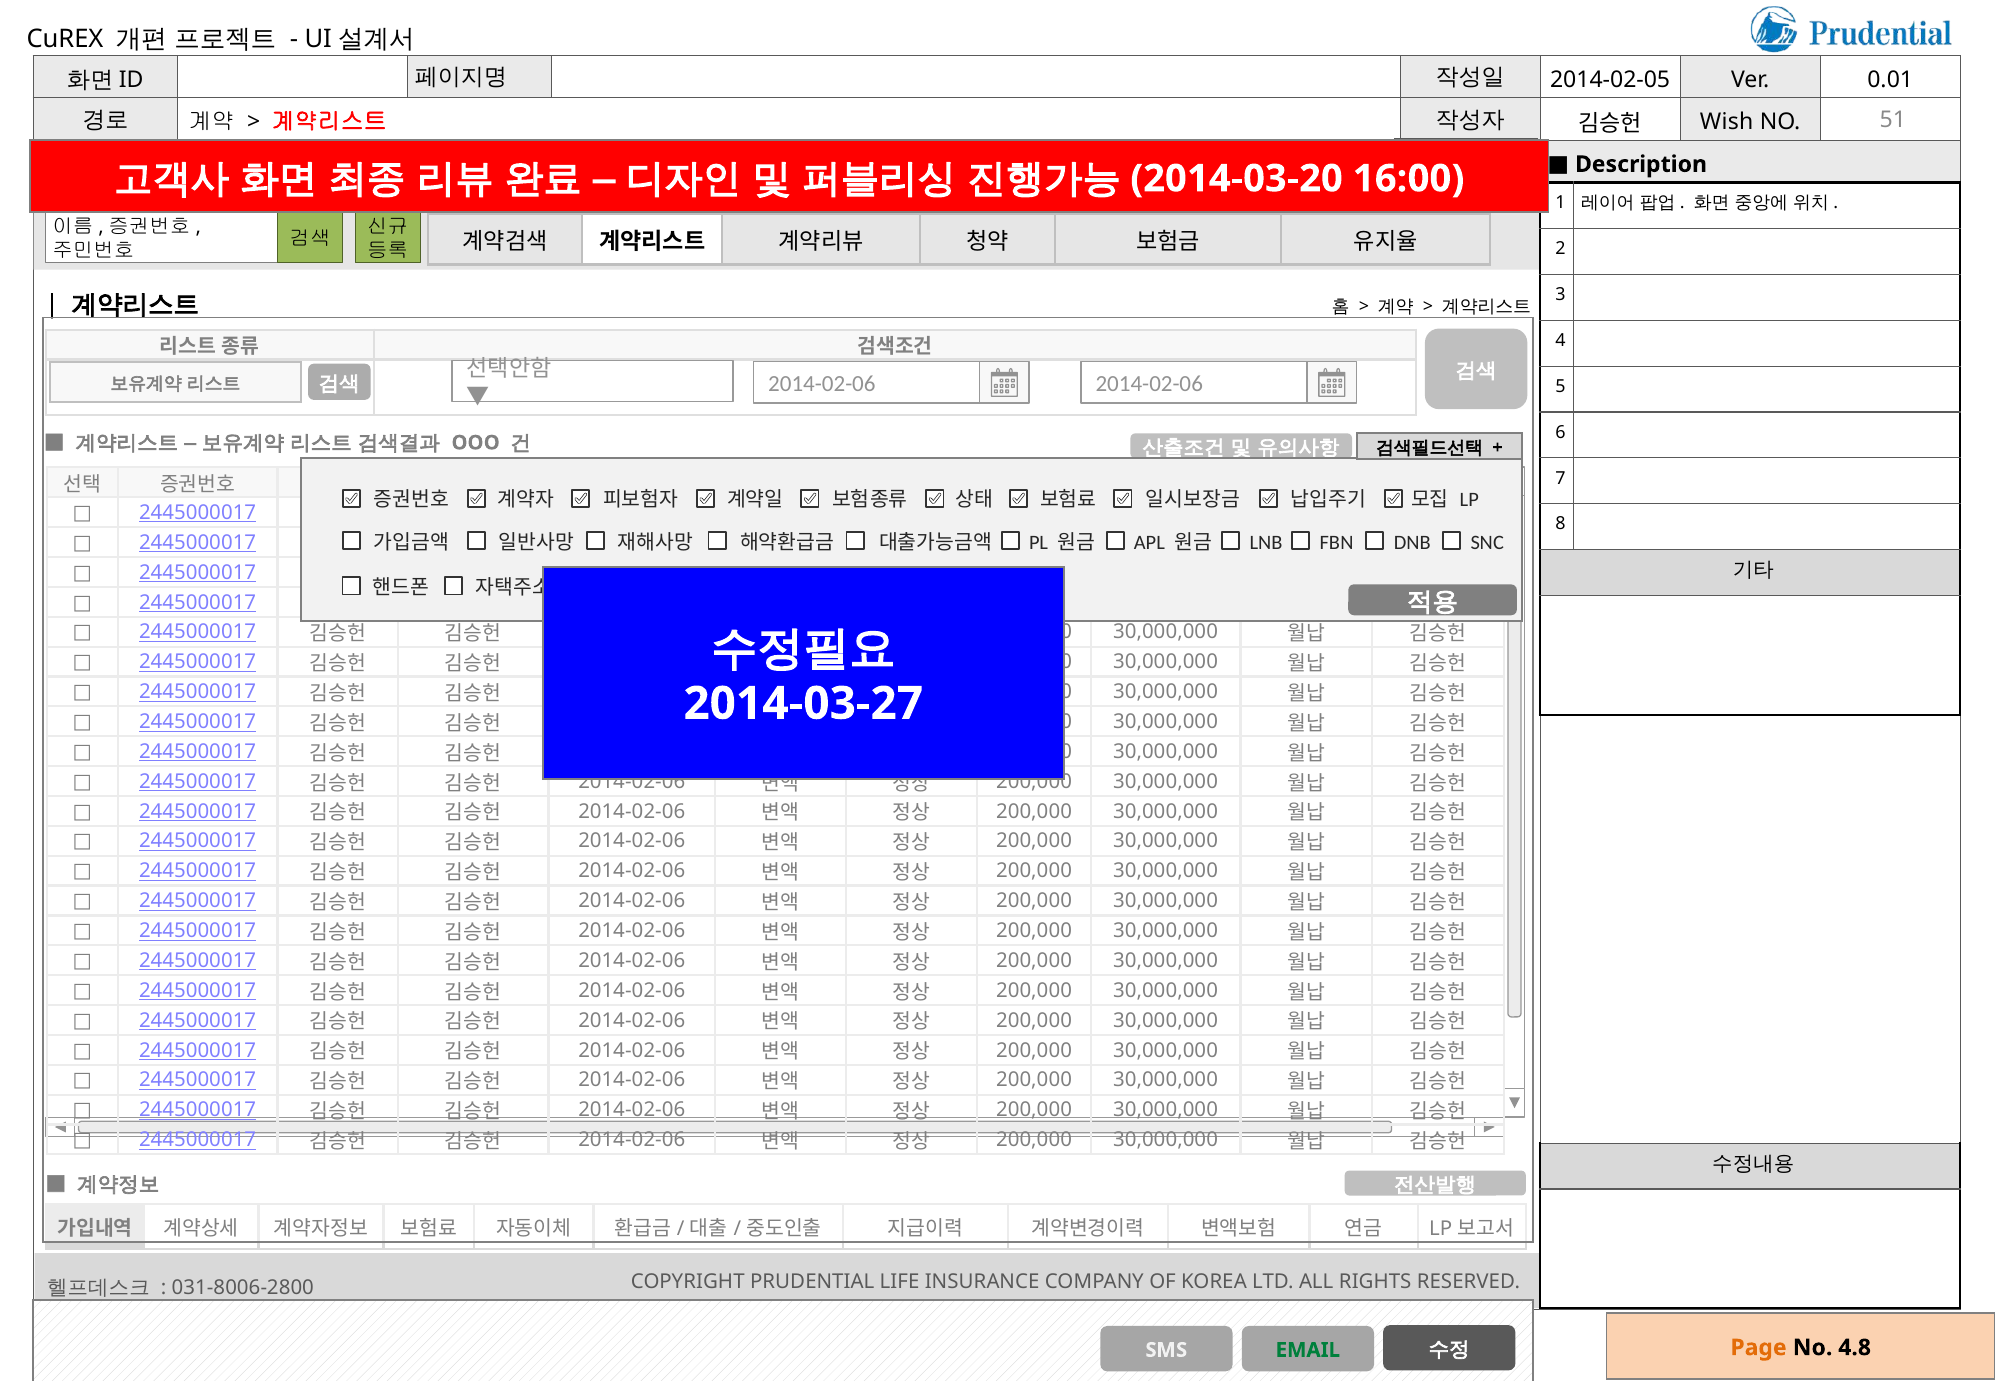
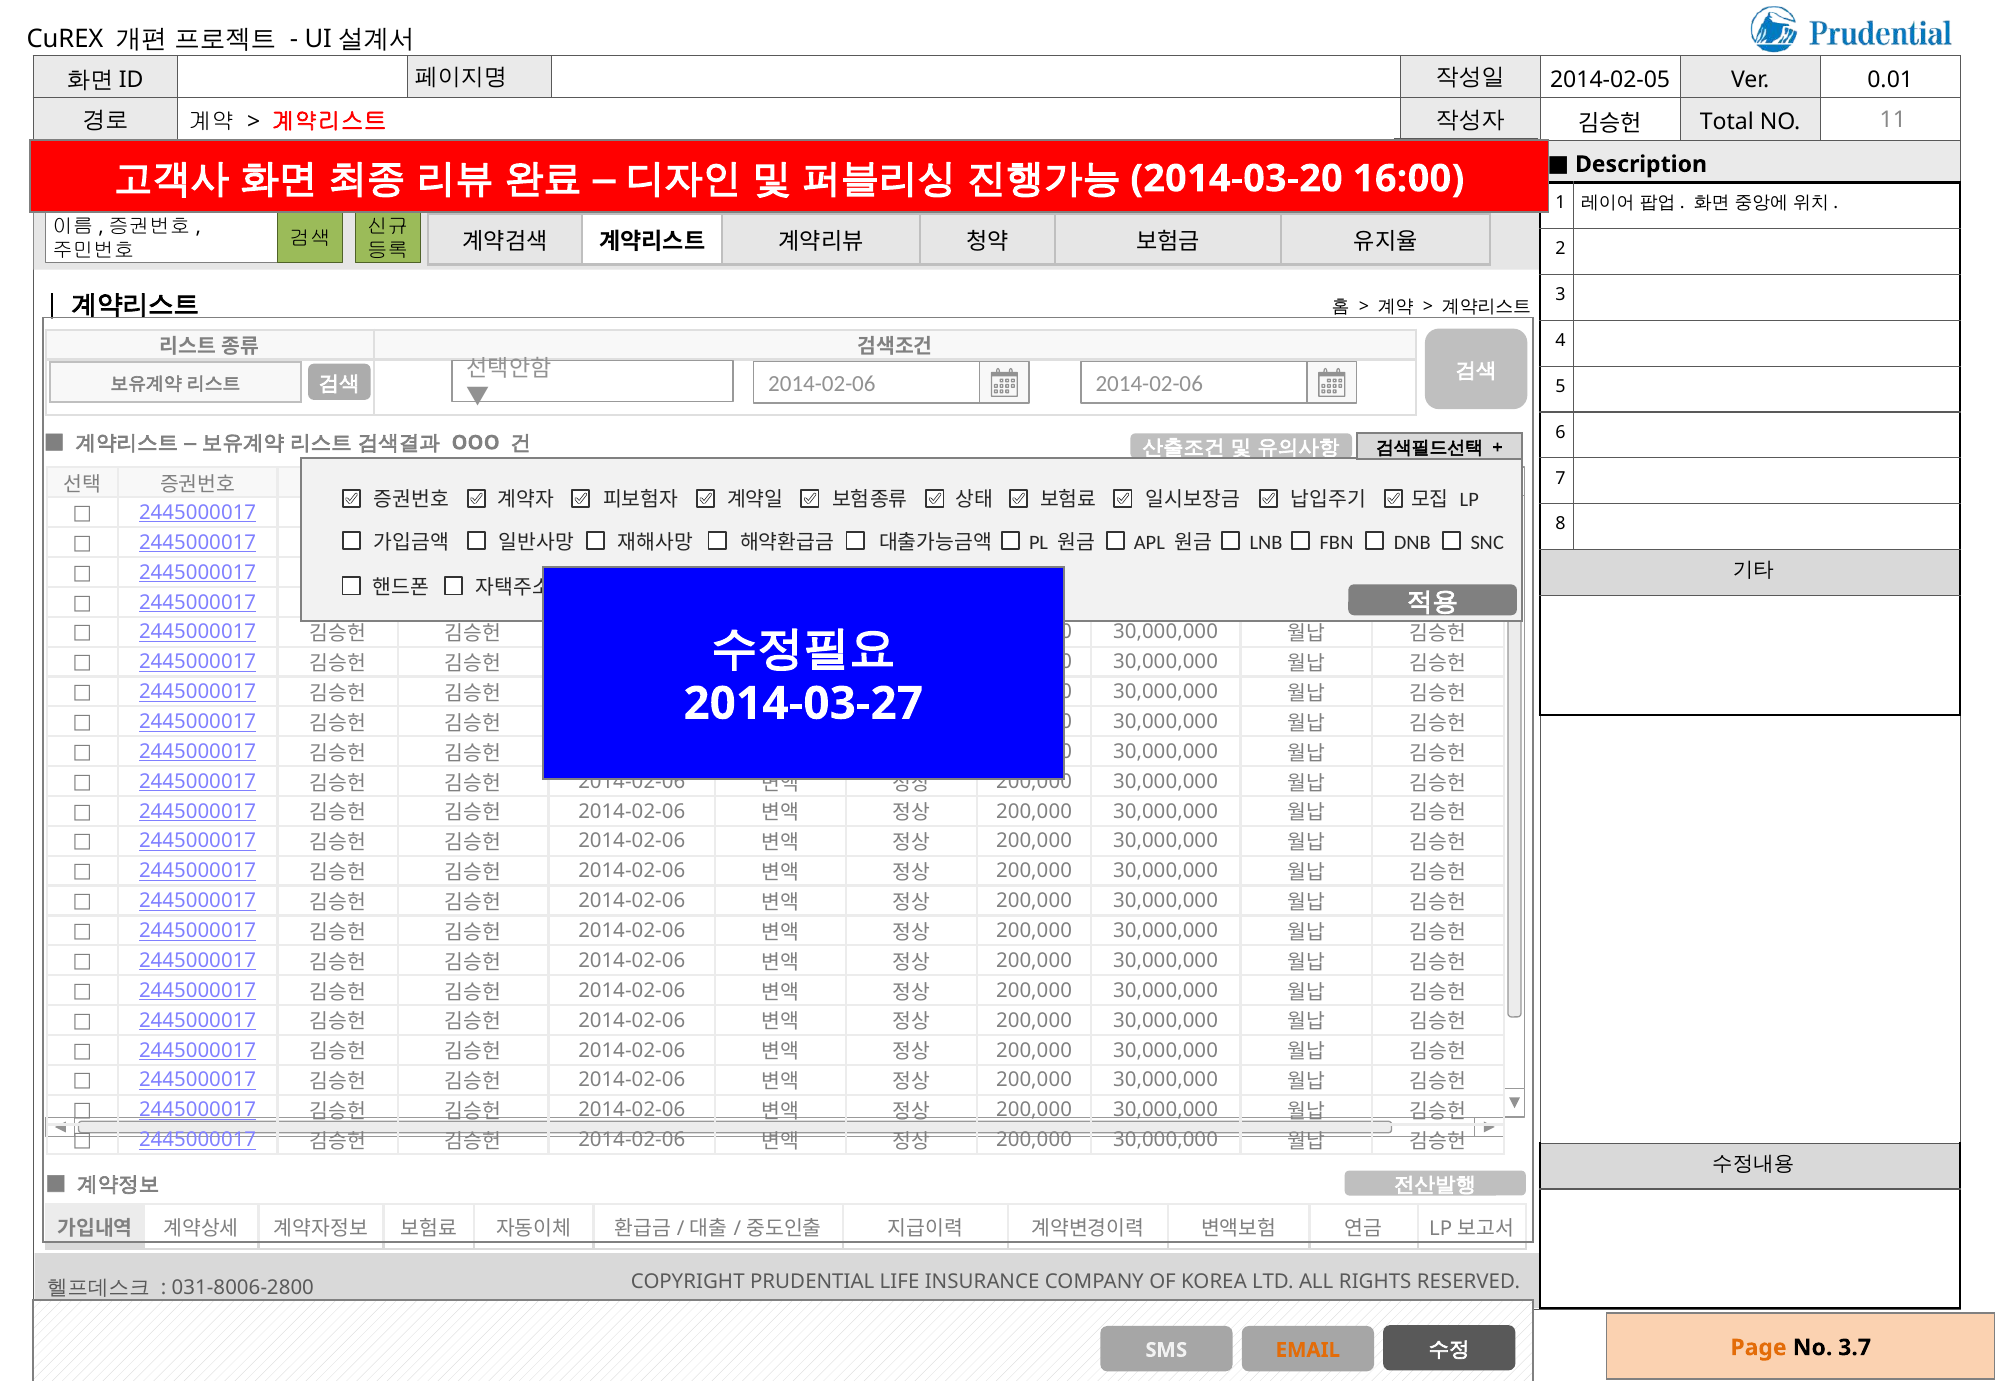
Wish: Wish -> Total
51: 51 -> 11
4.8: 4.8 -> 3.7
EMAIL colour: green -> orange
